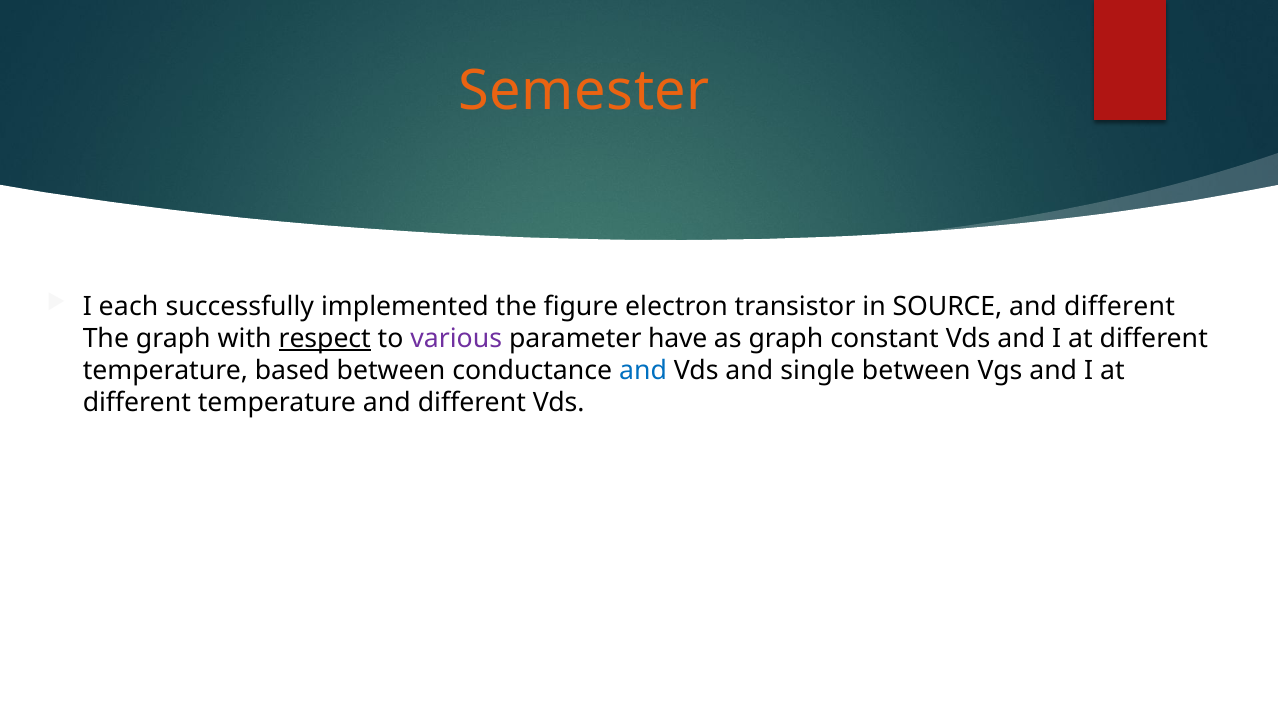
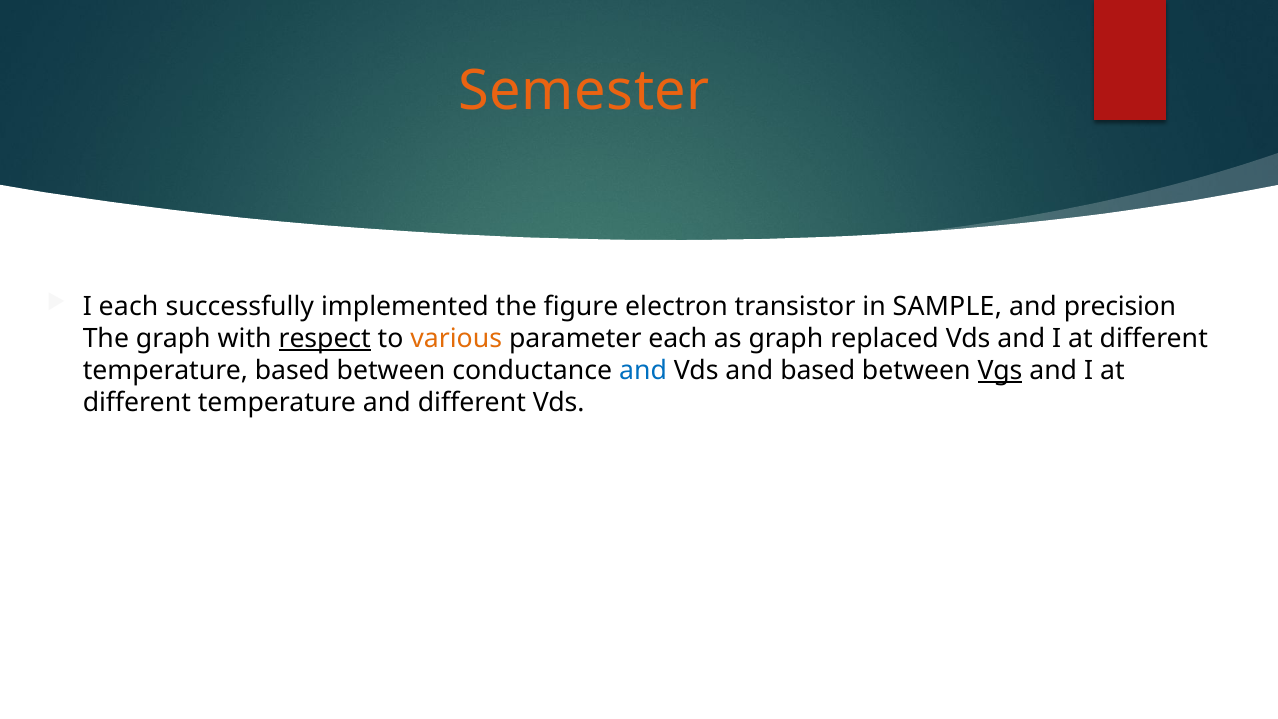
SOURCE: SOURCE -> SAMPLE
different at (1120, 307): different -> precision
various colour: purple -> orange
parameter have: have -> each
constant: constant -> replaced
and single: single -> based
Vgs underline: none -> present
